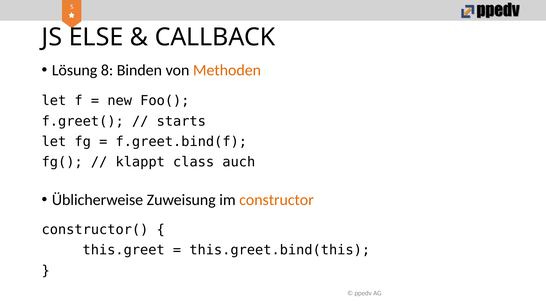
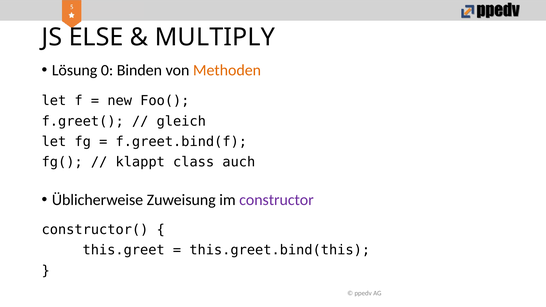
CALLBACK: CALLBACK -> MULTIPLY
8: 8 -> 0
starts: starts -> gleich
constructor colour: orange -> purple
